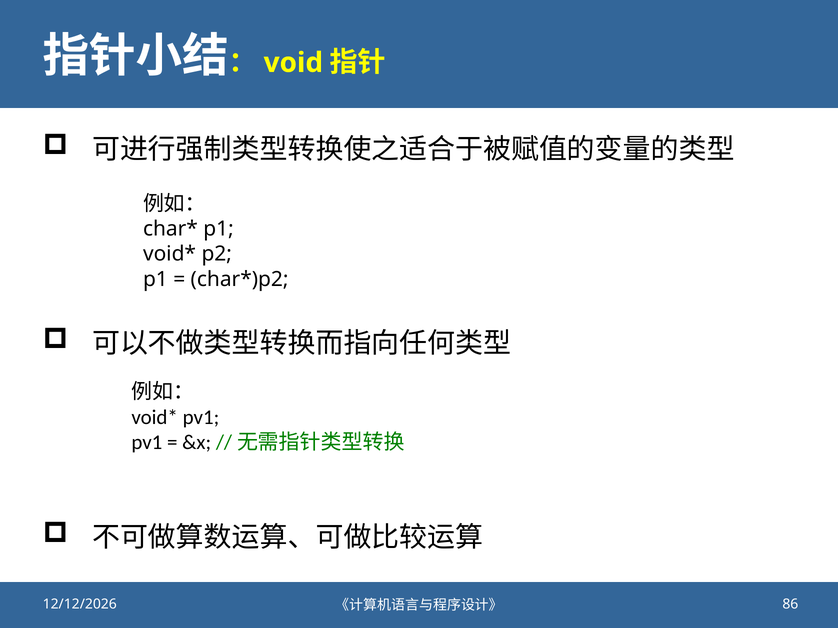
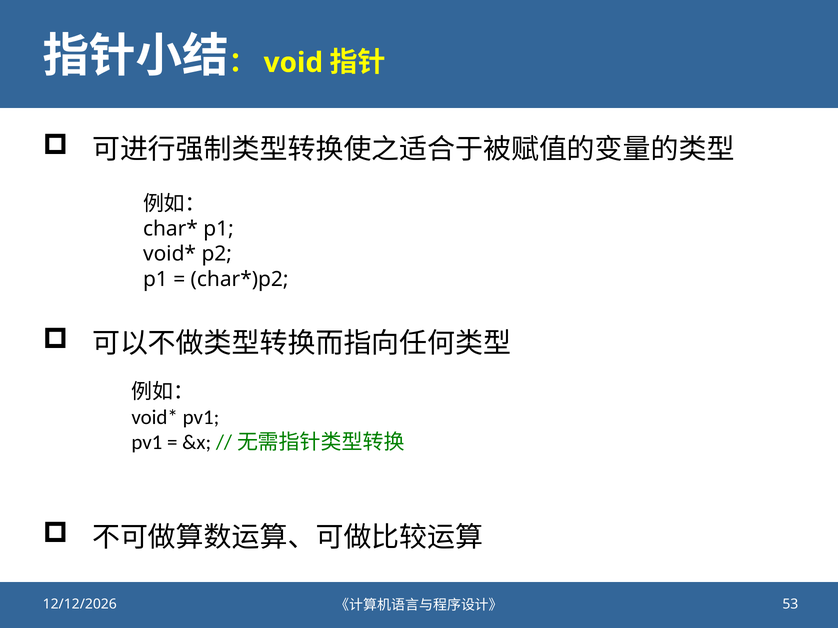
86: 86 -> 53
